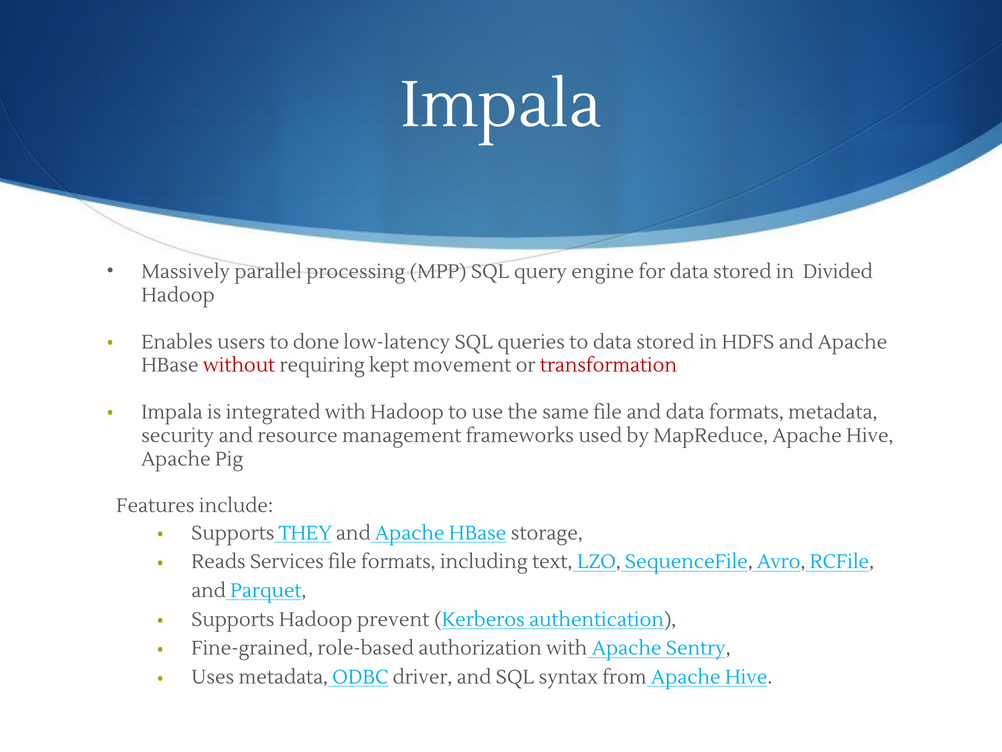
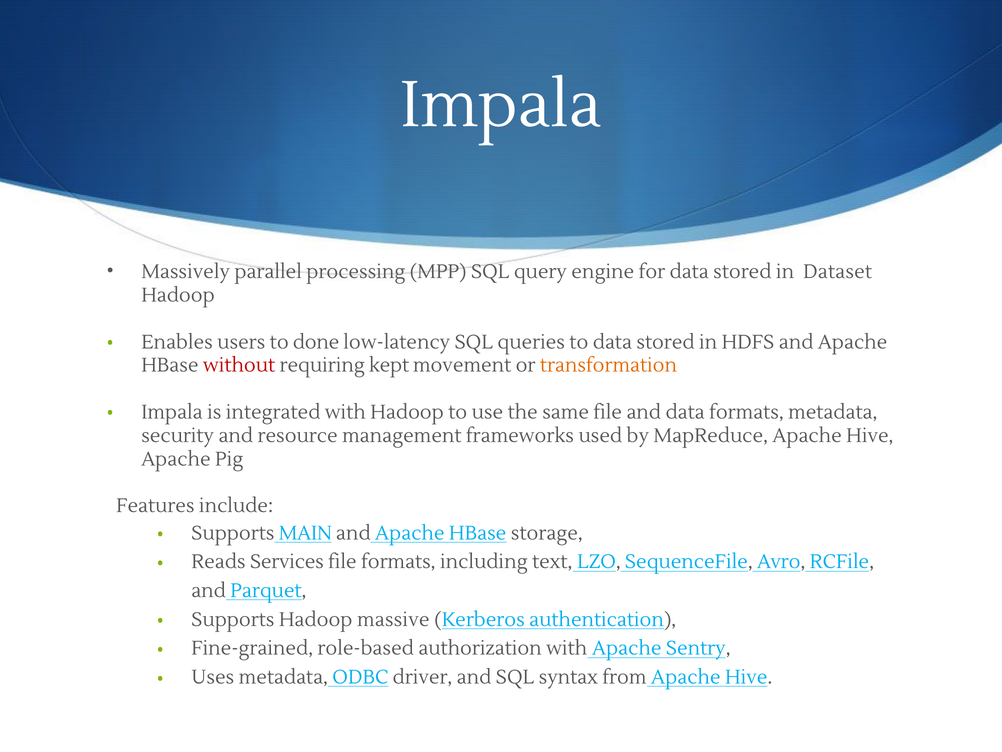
Divided: Divided -> Dataset
transformation colour: red -> orange
THEY: THEY -> MAIN
prevent: prevent -> massive
